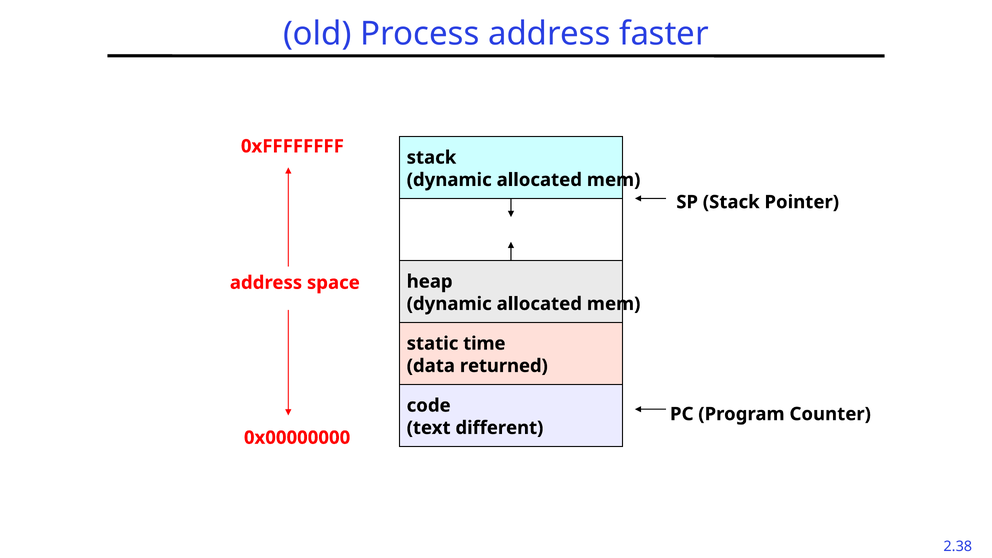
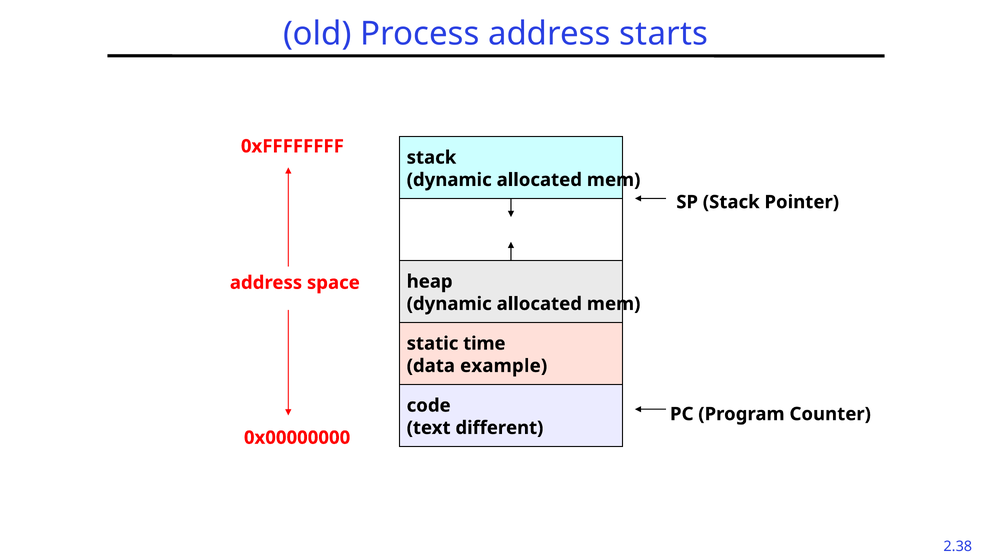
faster: faster -> starts
returned: returned -> example
